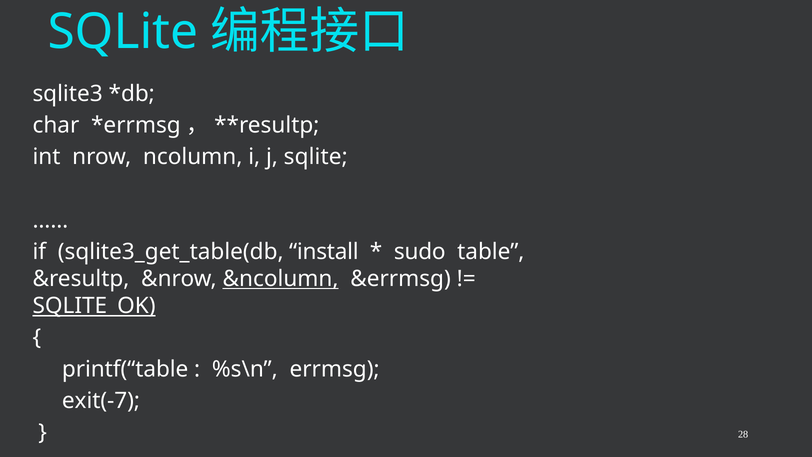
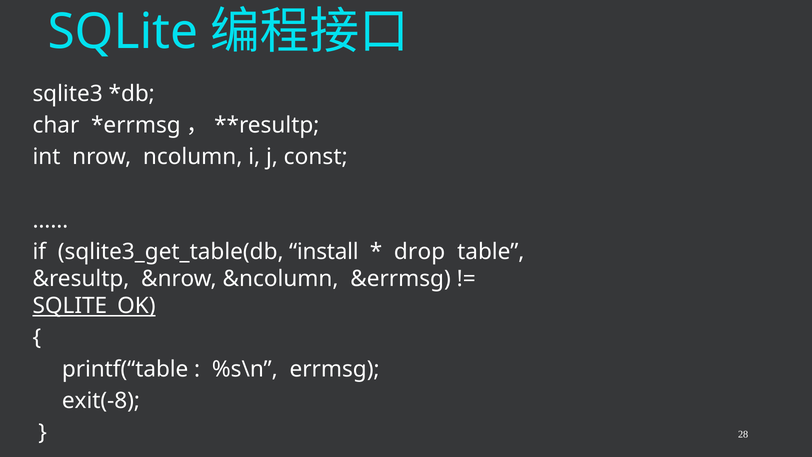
j sqlite: sqlite -> const
sudo: sudo -> drop
&ncolumn underline: present -> none
exit(-7: exit(-7 -> exit(-8
